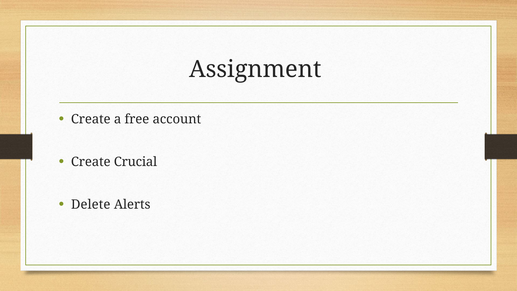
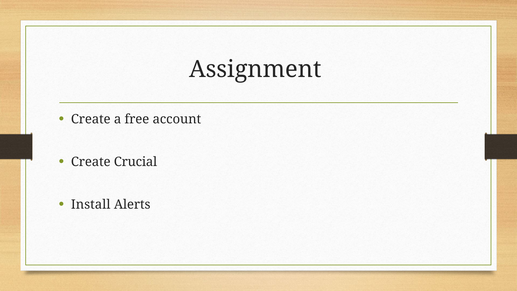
Delete: Delete -> Install
